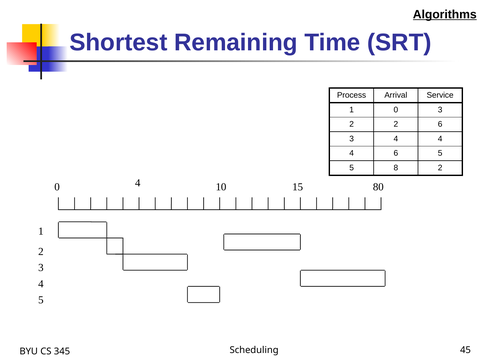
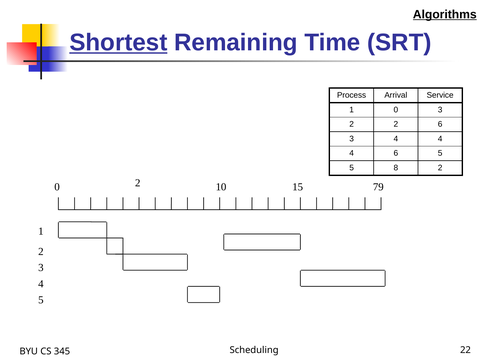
Shortest underline: none -> present
0 4: 4 -> 2
80: 80 -> 79
45: 45 -> 22
